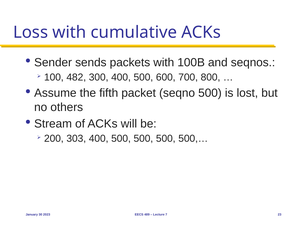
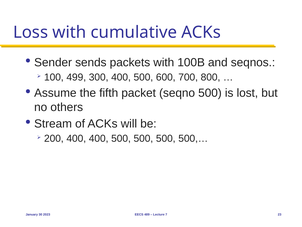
482: 482 -> 499
200 303: 303 -> 400
